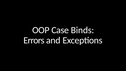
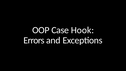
Binds: Binds -> Hook
